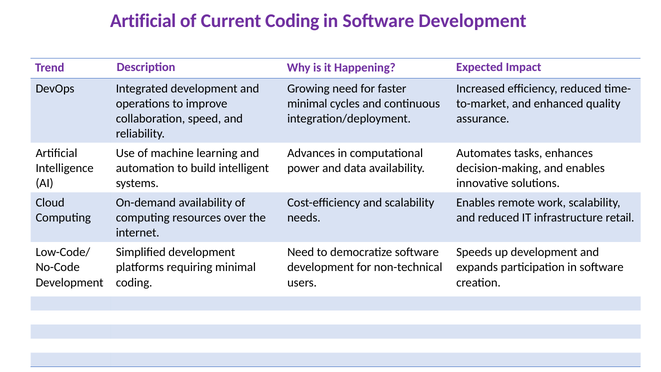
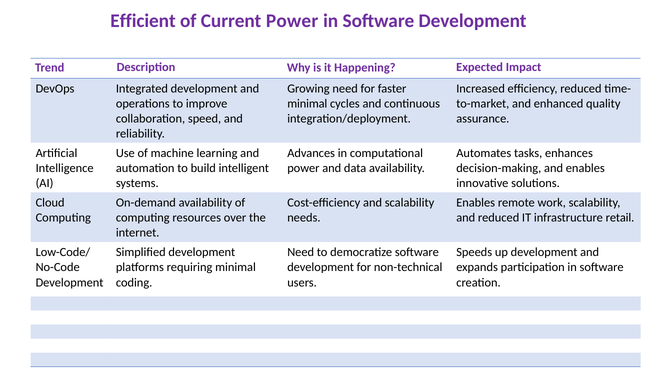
Artificial at (143, 21): Artificial -> Efficient
Current Coding: Coding -> Power
